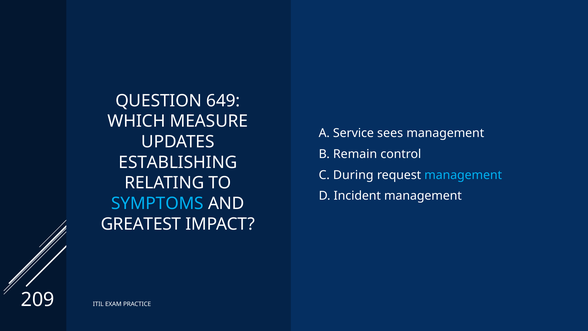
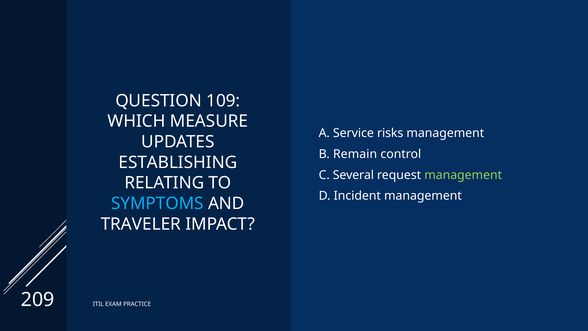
649: 649 -> 109
sees: sees -> risks
During: During -> Several
management at (463, 175) colour: light blue -> light green
GREATEST: GREATEST -> TRAVELER
